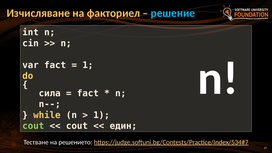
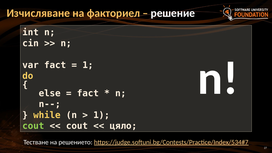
решение colour: light blue -> white
сила: сила -> else
един: един -> цяло
